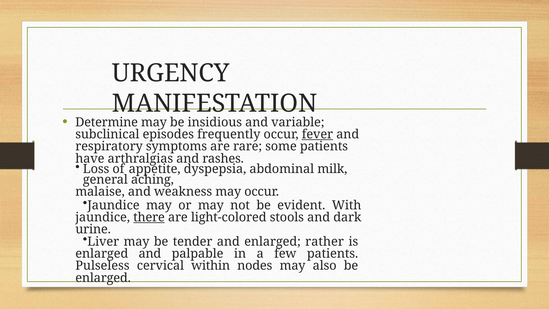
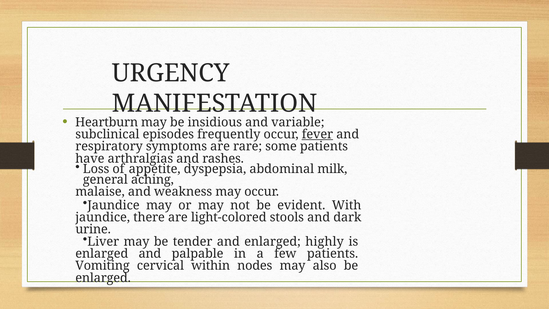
Determine: Determine -> Heartburn
there underline: present -> none
rather: rather -> highly
Pulseless: Pulseless -> Vomiting
